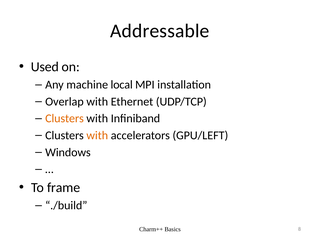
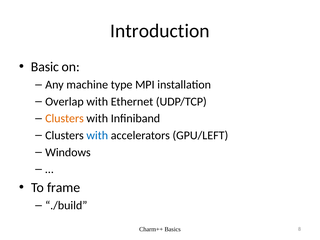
Addressable: Addressable -> Introduction
Used: Used -> Basic
local: local -> type
with at (97, 135) colour: orange -> blue
